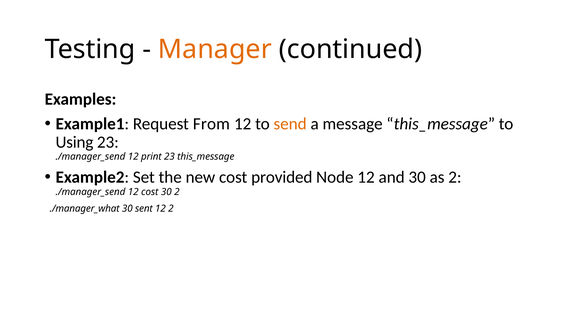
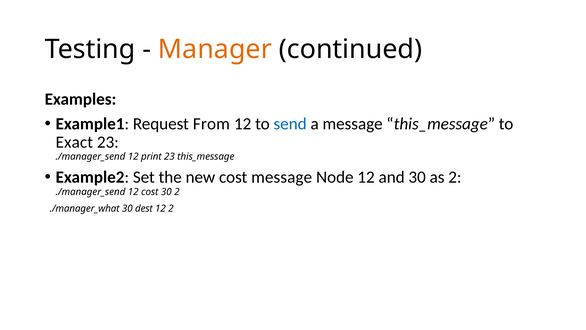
send colour: orange -> blue
Using: Using -> Exact
cost provided: provided -> message
sent: sent -> dest
